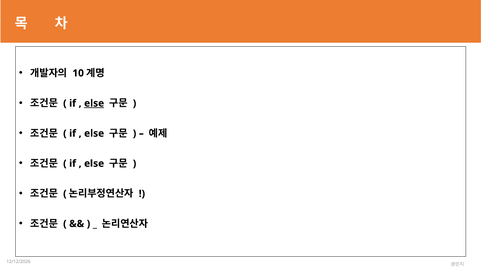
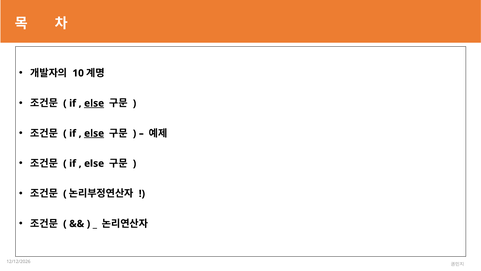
else at (94, 133) underline: none -> present
